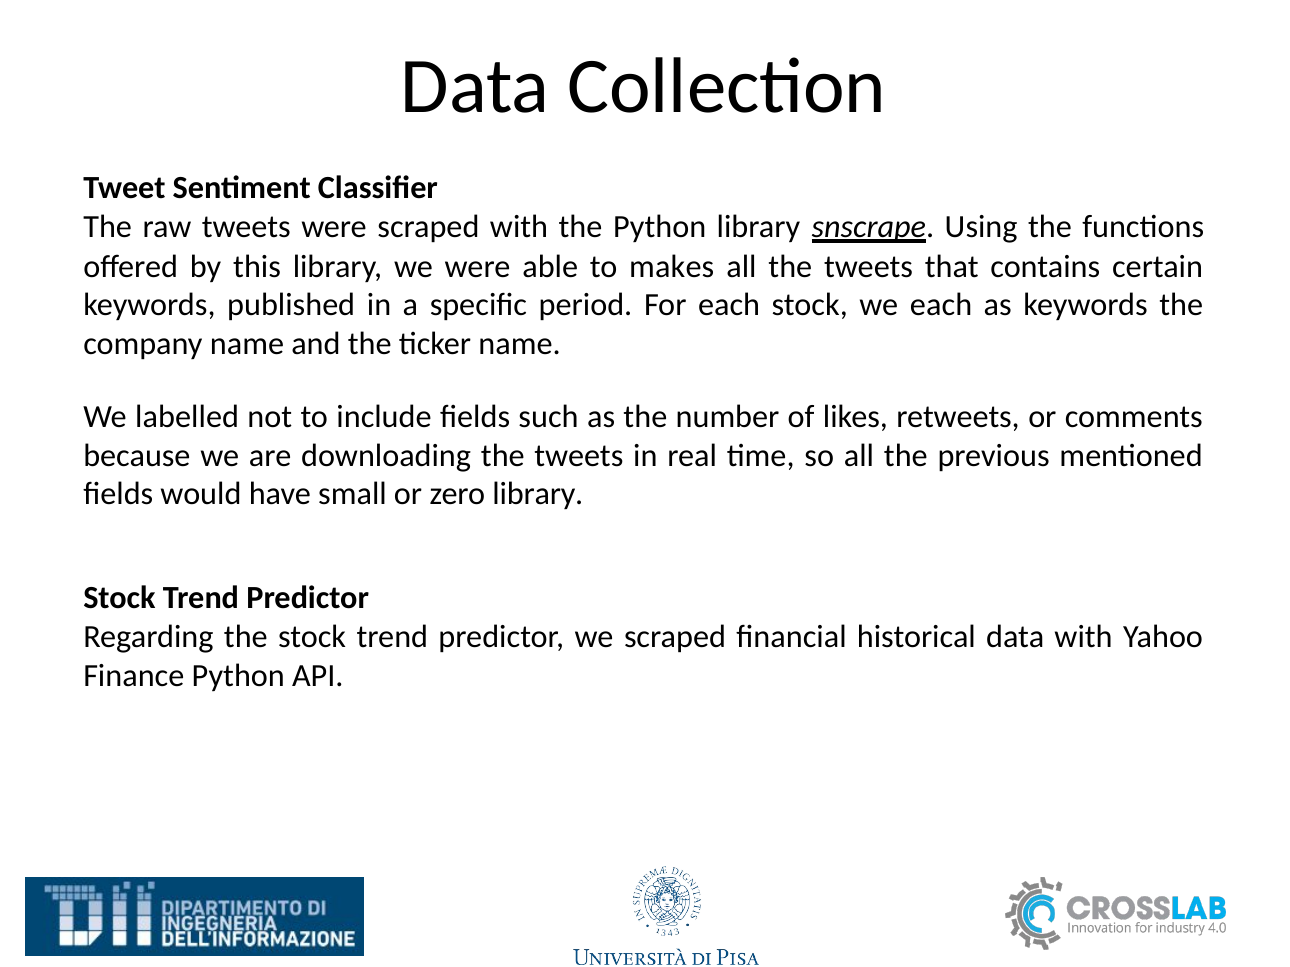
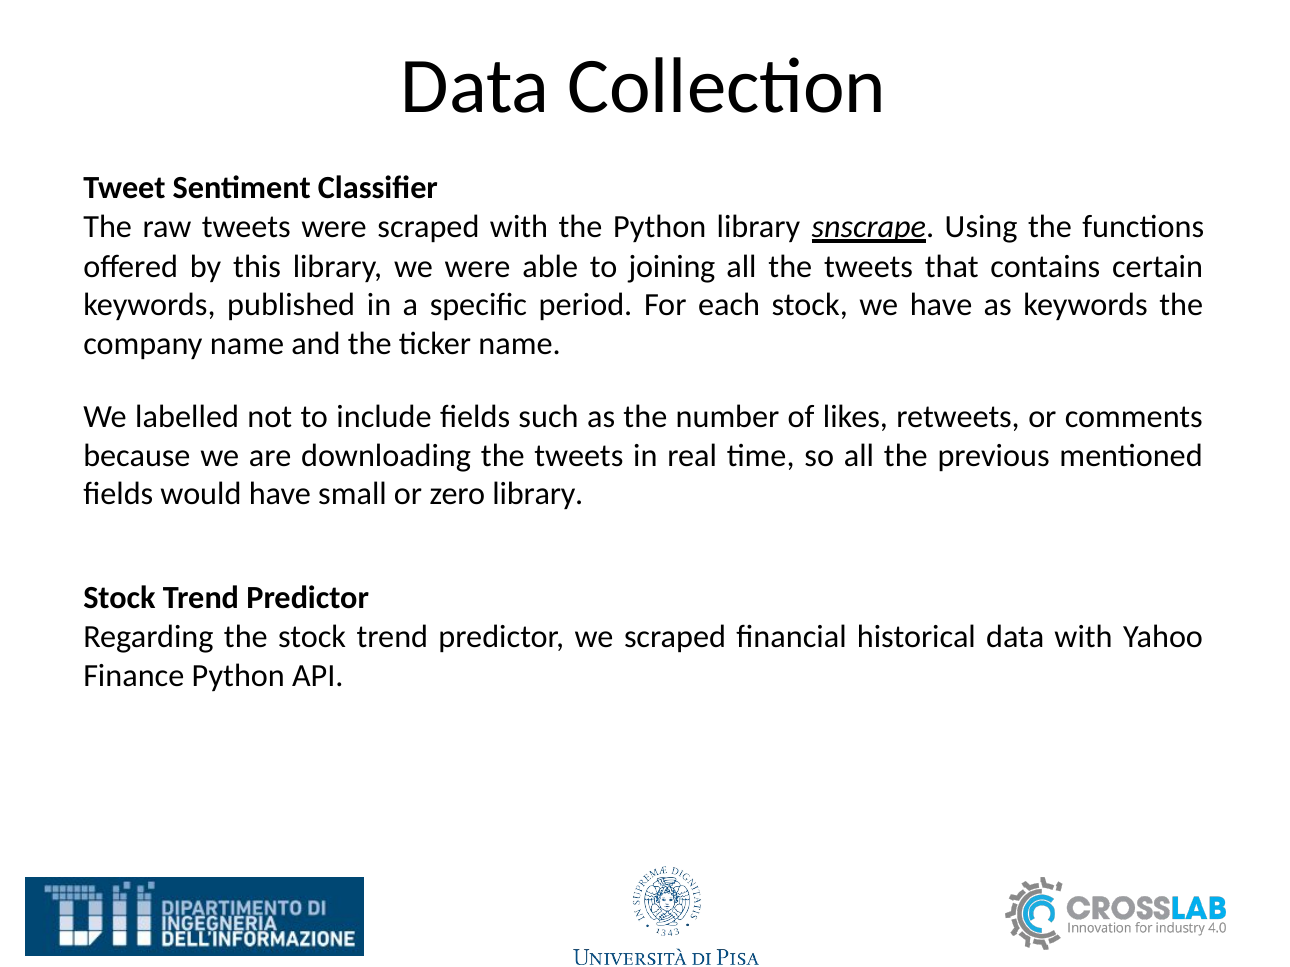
makes: makes -> joining
we each: each -> have
